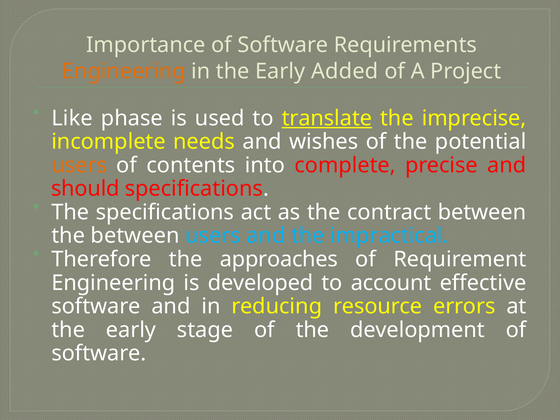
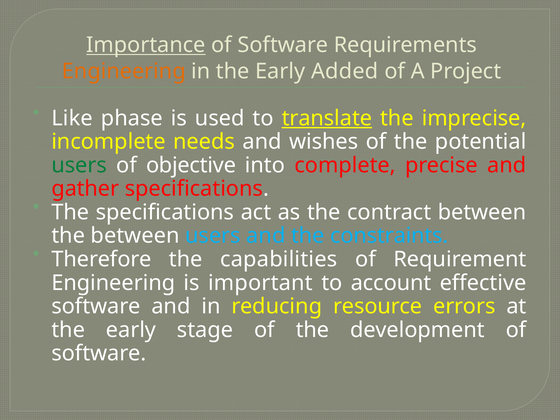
Importance underline: none -> present
users at (79, 165) colour: orange -> green
contents: contents -> objective
should: should -> gather
impractical: impractical -> constraints
approaches: approaches -> capabilities
developed: developed -> important
